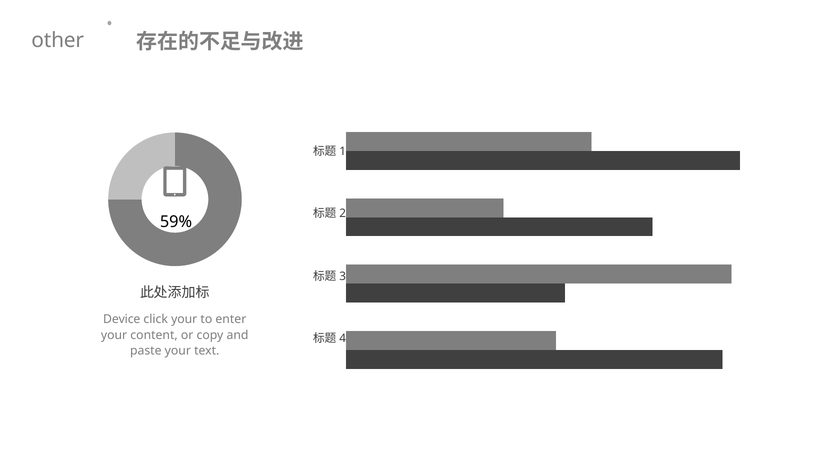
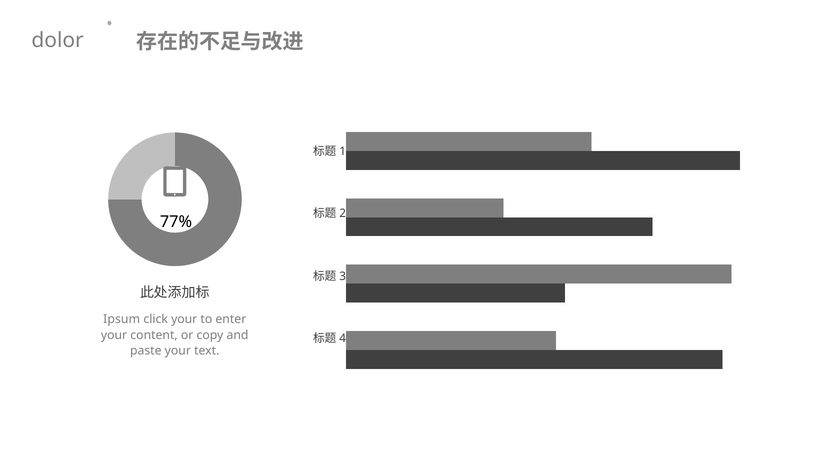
other: other -> dolor
59%: 59% -> 77%
Device: Device -> Ipsum
